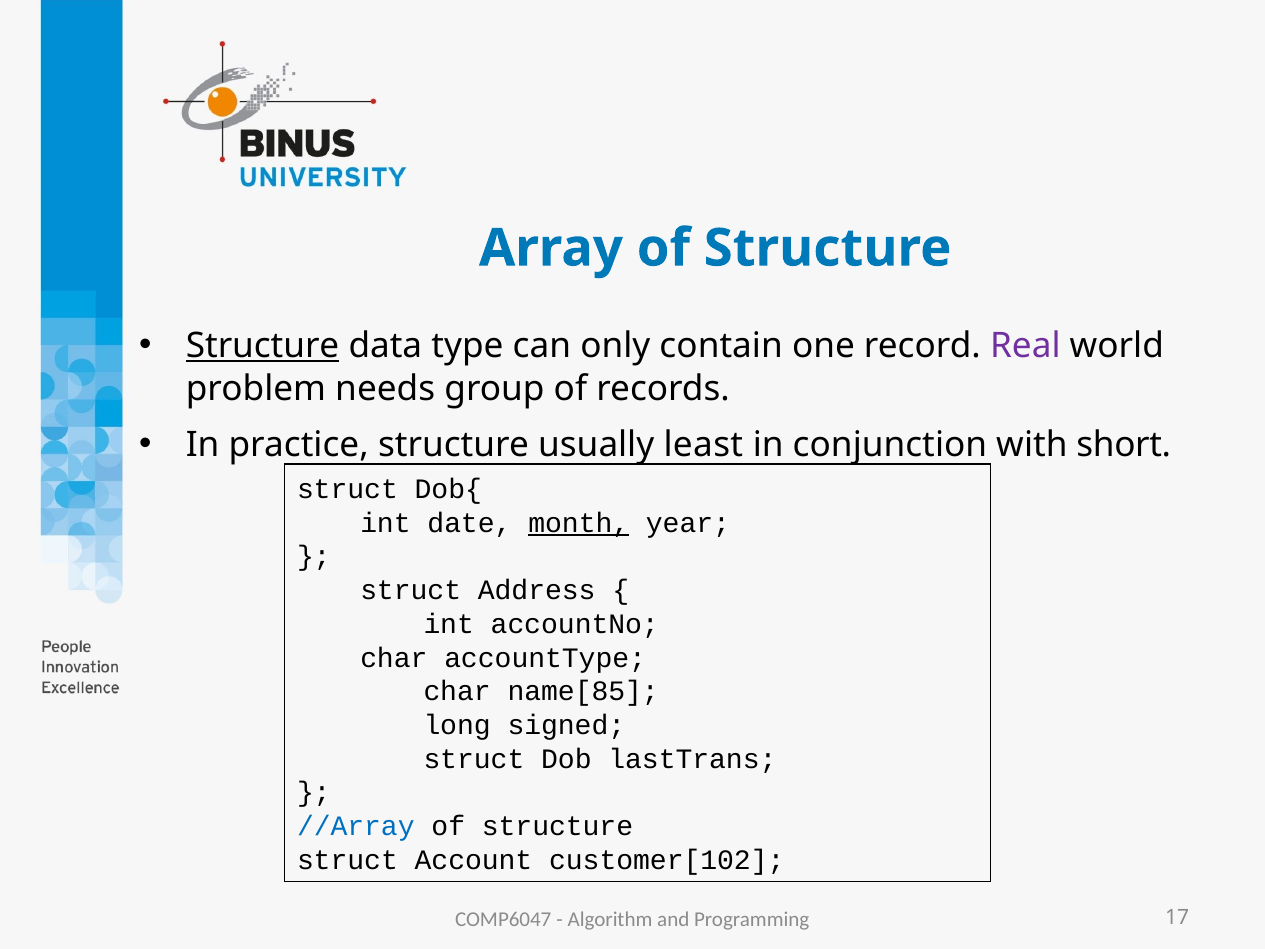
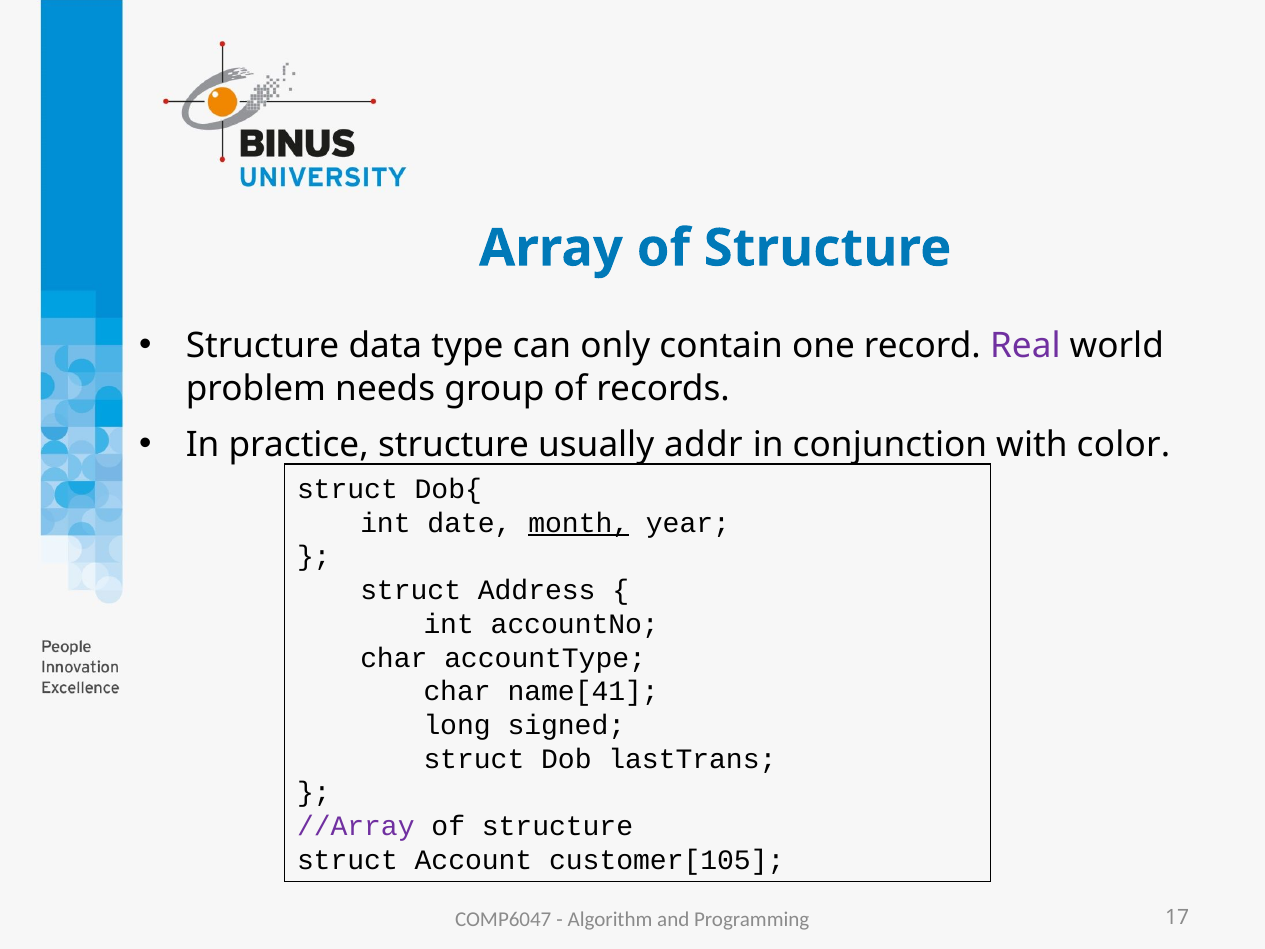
Structure at (263, 346) underline: present -> none
least: least -> addr
short: short -> color
name[85: name[85 -> name[41
//Array colour: blue -> purple
customer[102: customer[102 -> customer[105
